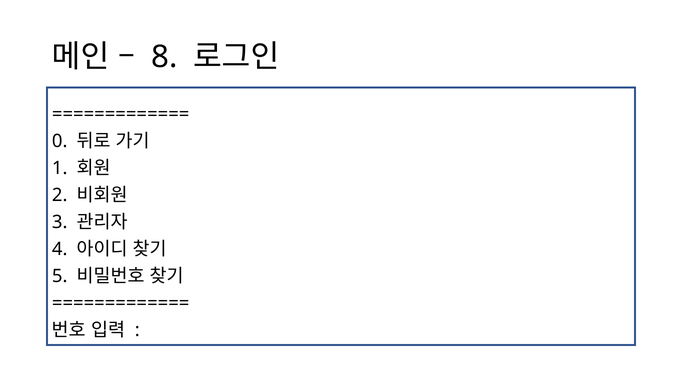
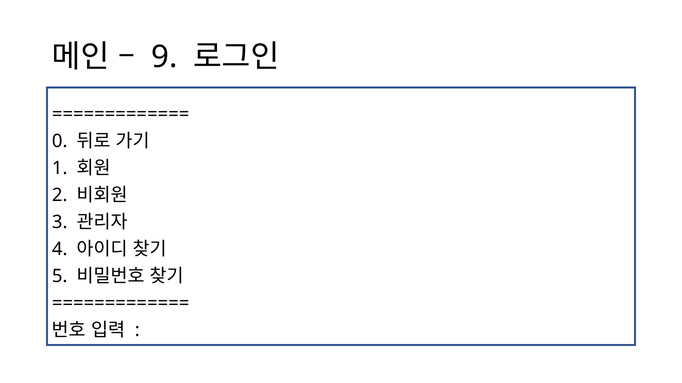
8: 8 -> 9
